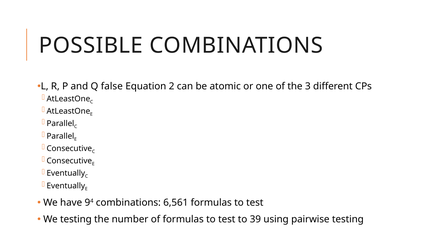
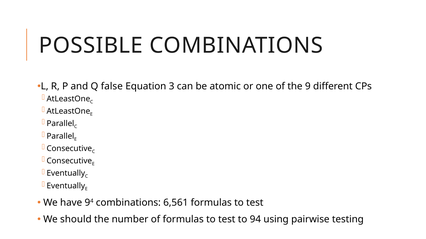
2: 2 -> 3
3: 3 -> 9
We testing: testing -> should
to 39: 39 -> 94
